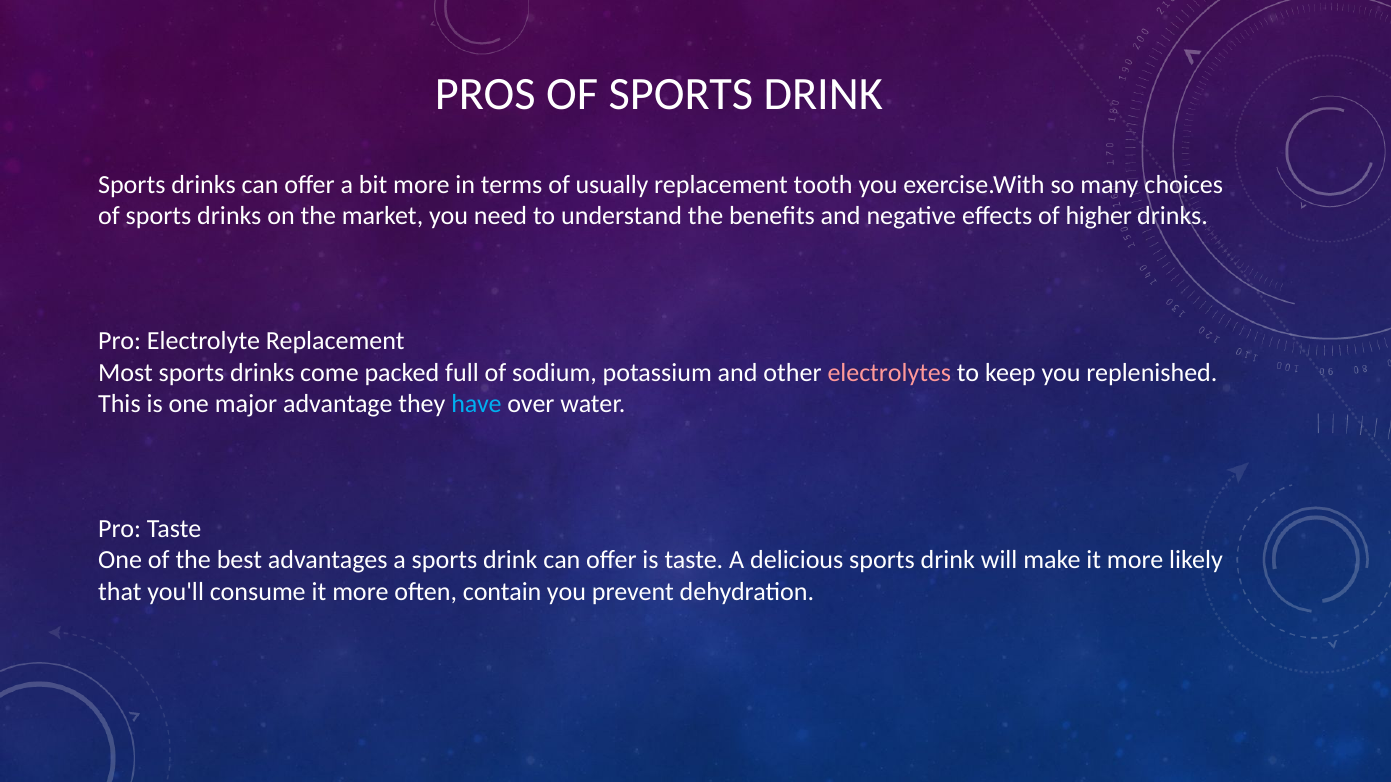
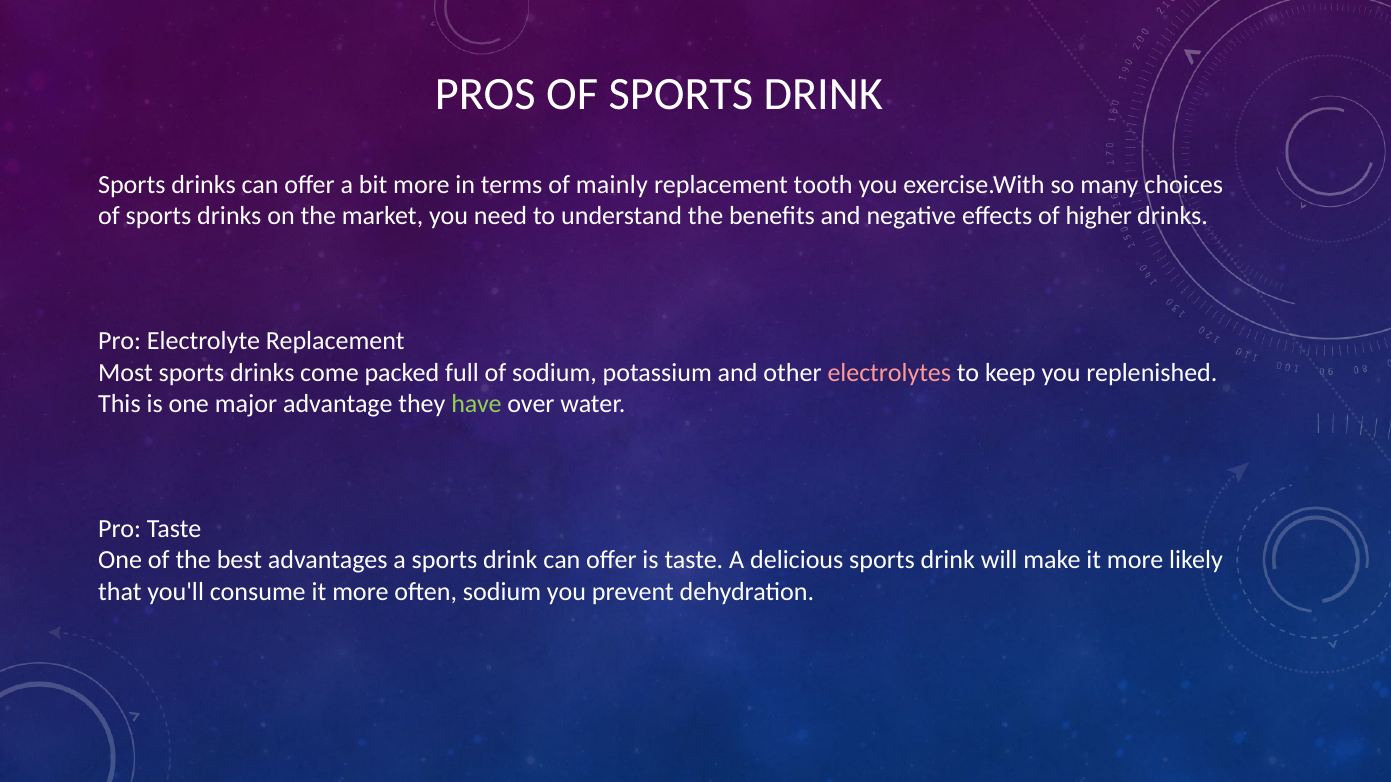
usually: usually -> mainly
have colour: light blue -> light green
often contain: contain -> sodium
